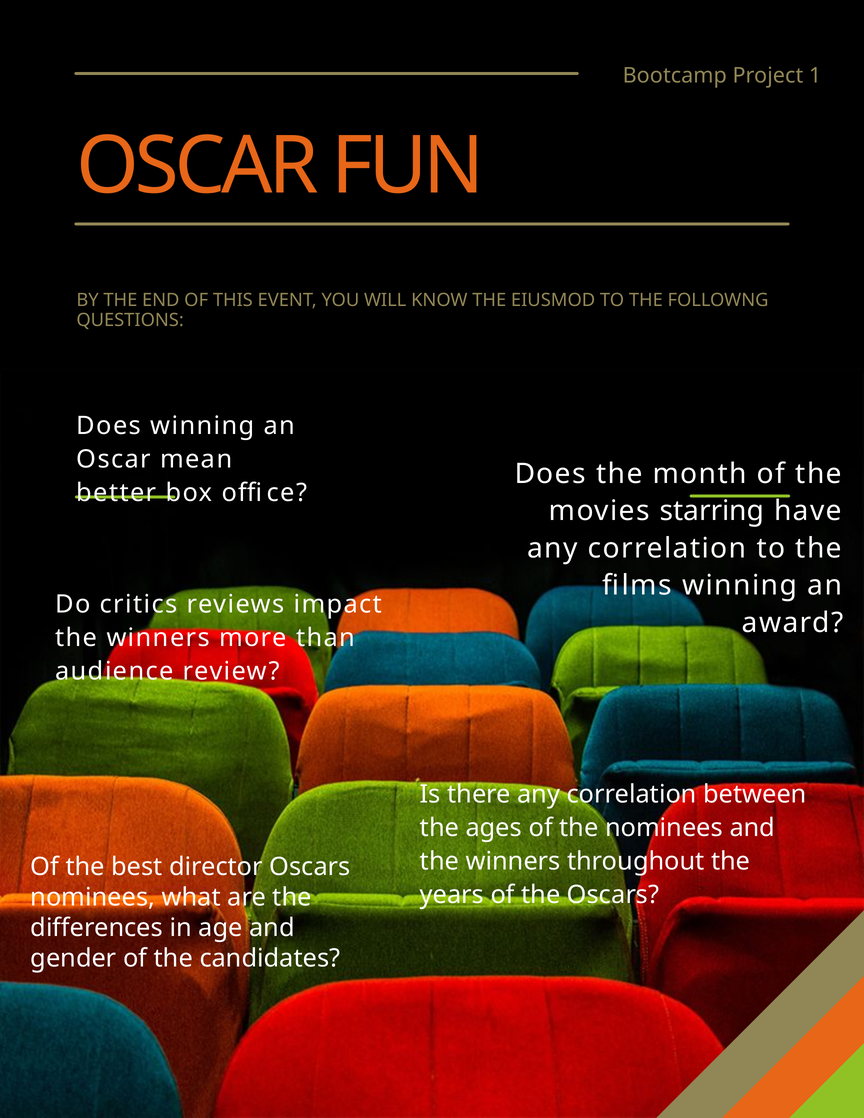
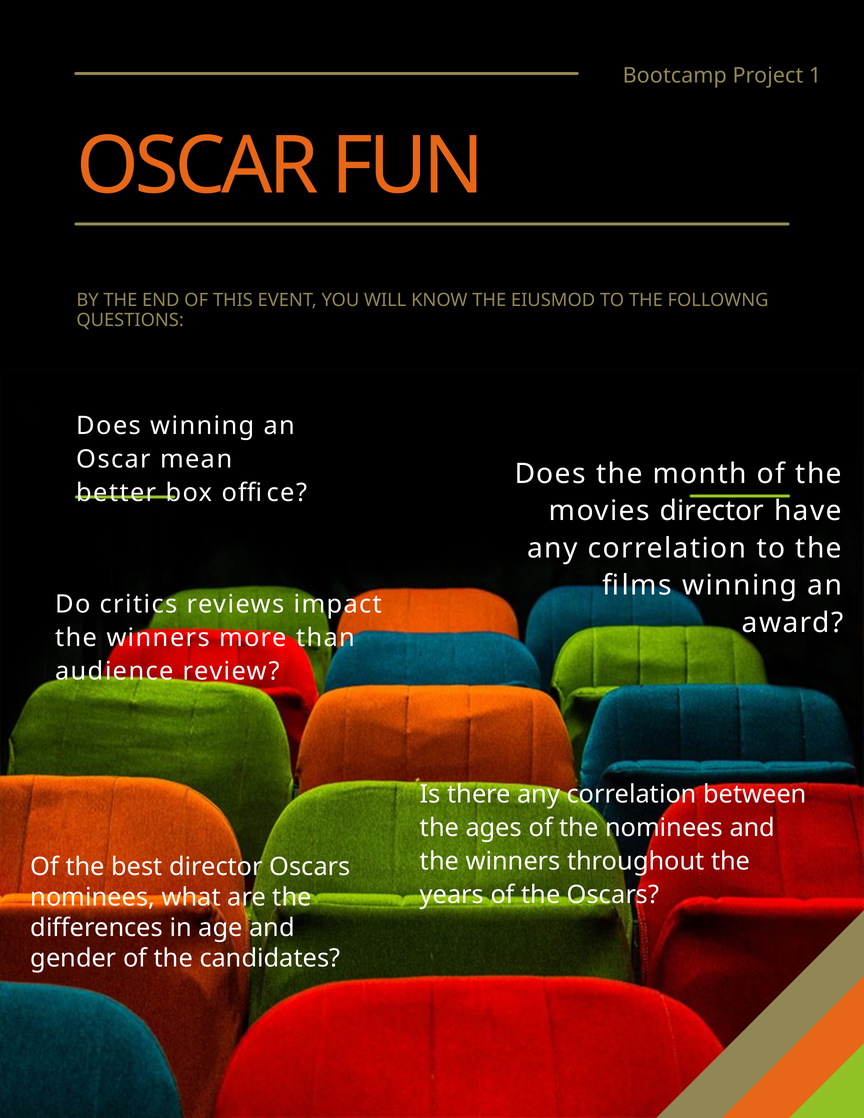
movies starring: starring -> director
